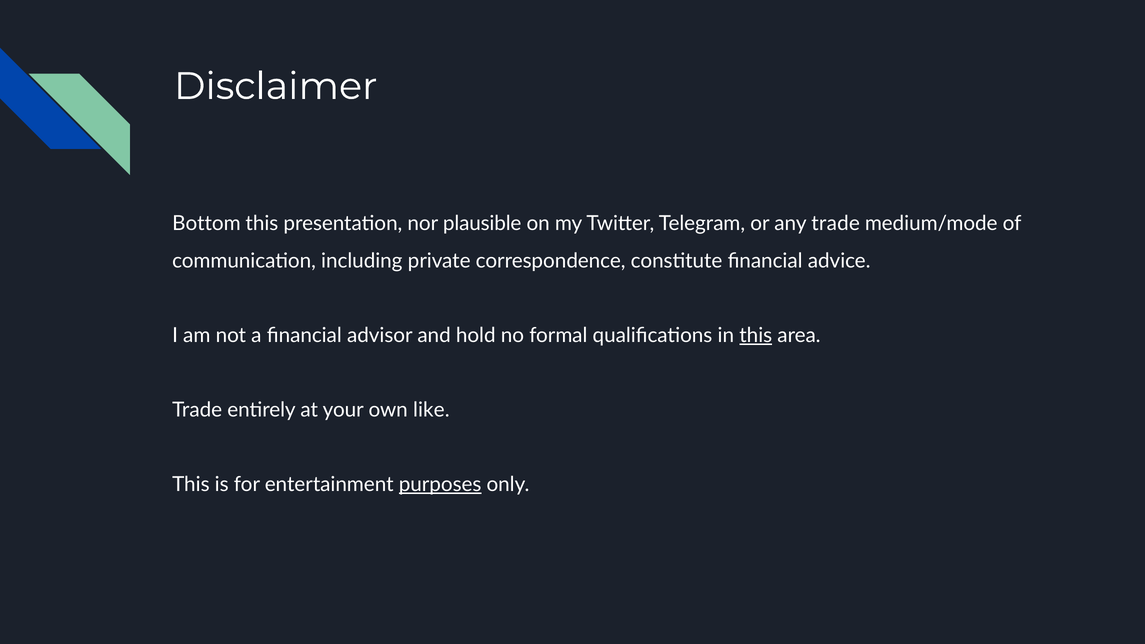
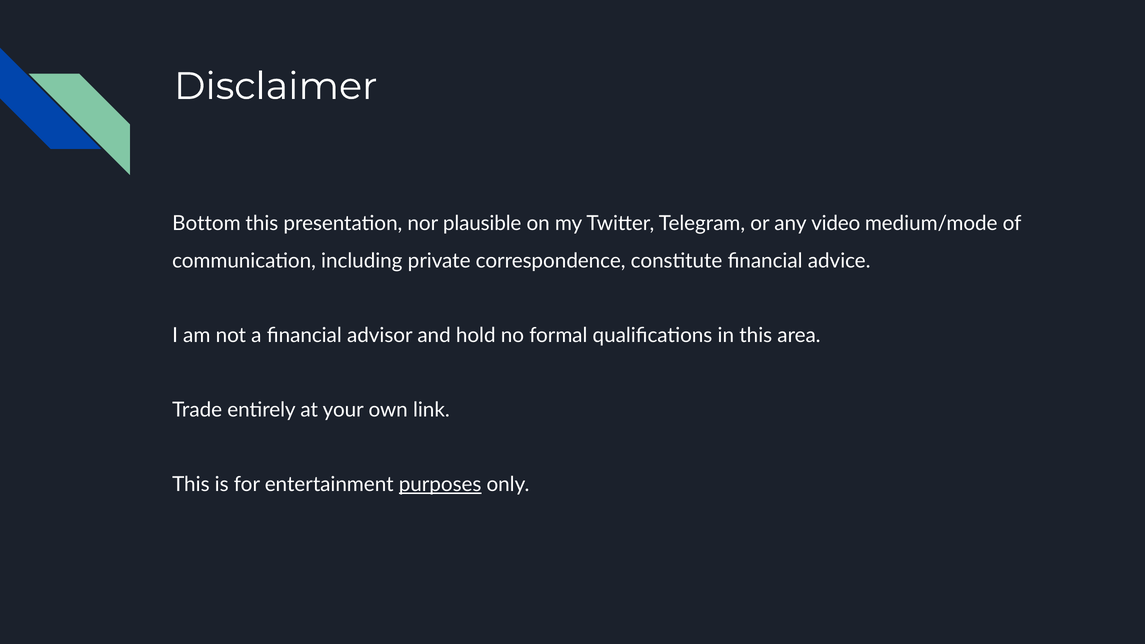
any trade: trade -> video
this at (756, 335) underline: present -> none
like: like -> link
